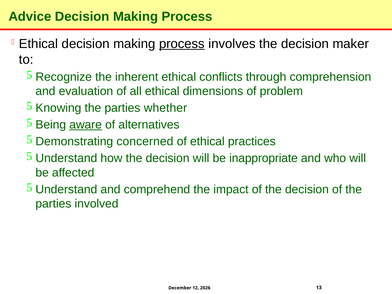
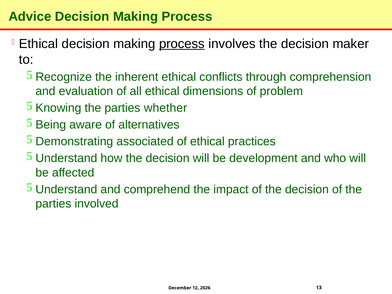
aware underline: present -> none
concerned: concerned -> associated
inappropriate: inappropriate -> development
